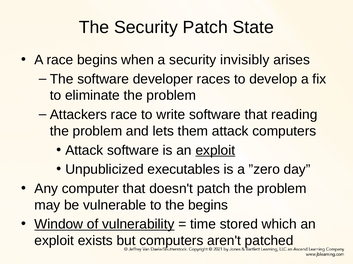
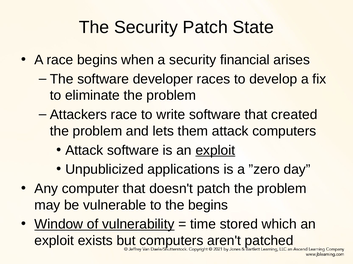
invisibly: invisibly -> financial
reading: reading -> created
executables: executables -> applications
